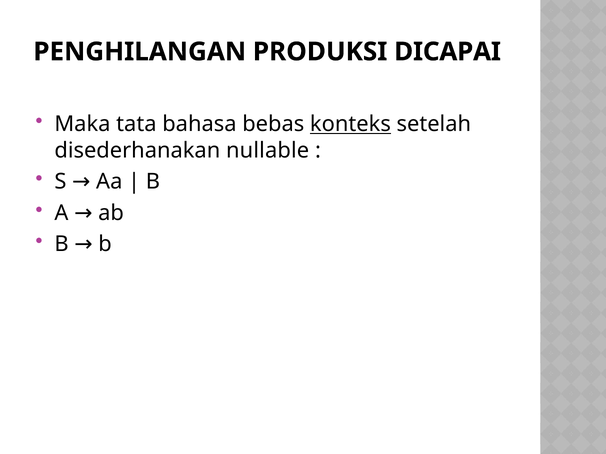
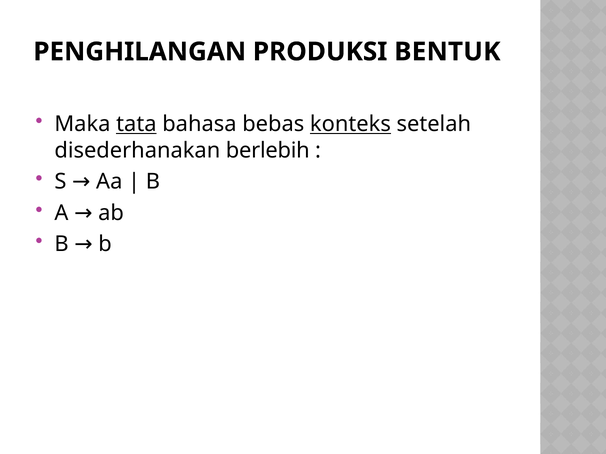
DICAPAI: DICAPAI -> BENTUK
tata underline: none -> present
nullable: nullable -> berlebih
